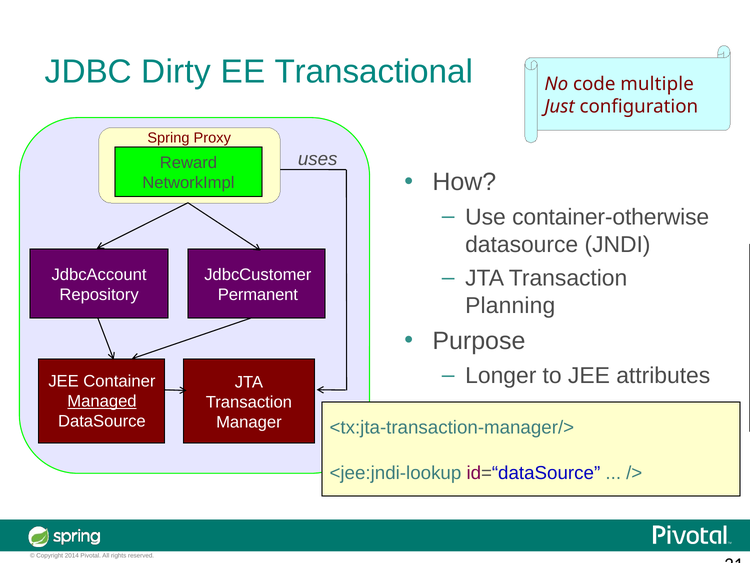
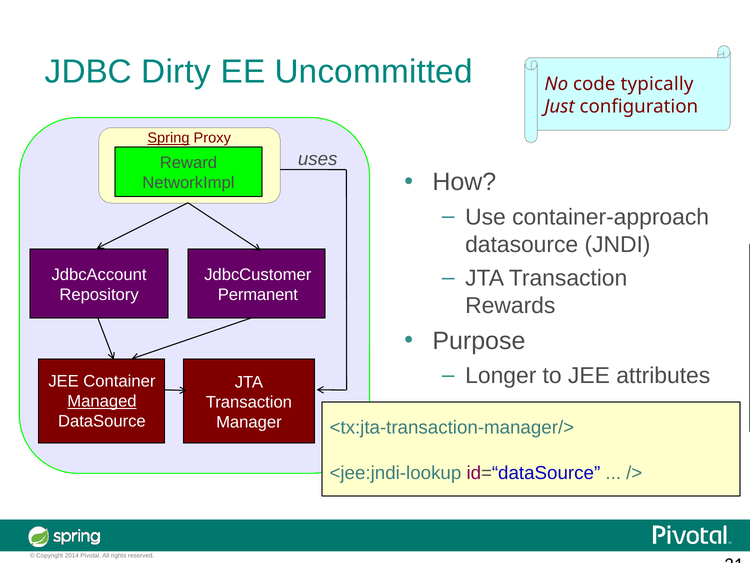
Transactional: Transactional -> Uncommitted
multiple: multiple -> typically
Spring underline: none -> present
container-otherwise: container-otherwise -> container-approach
Planning: Planning -> Rewards
